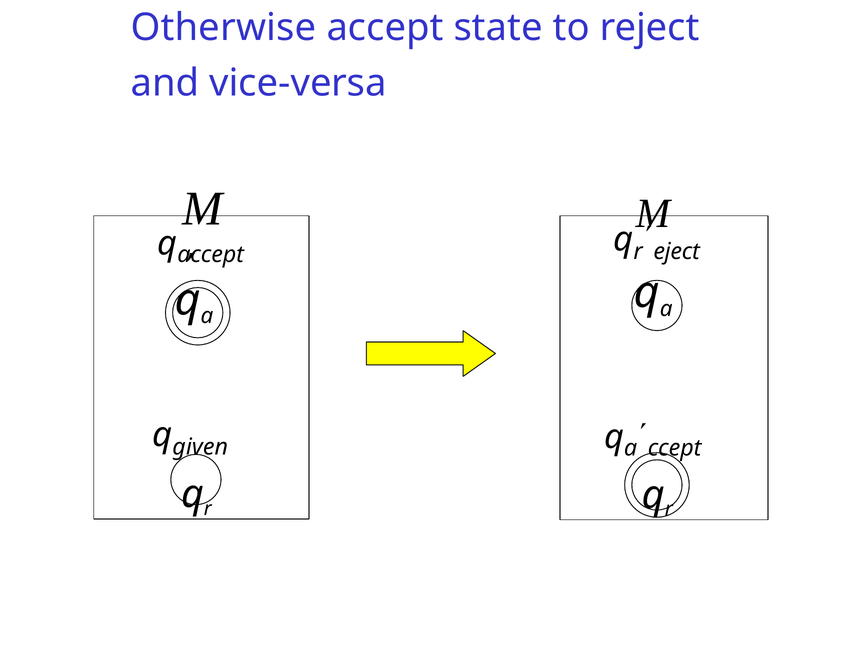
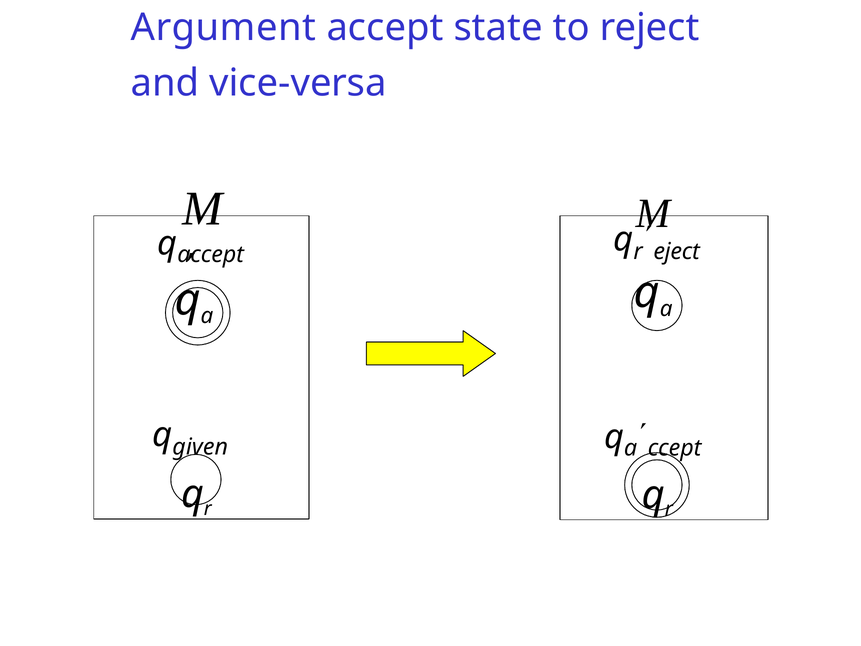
Otherwise: Otherwise -> Argument
